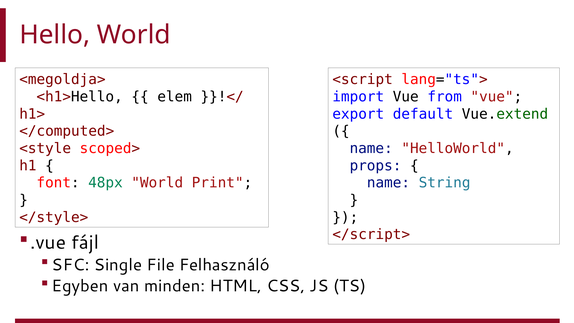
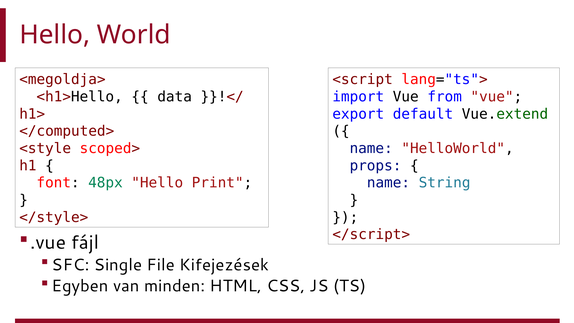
elem: elem -> data
48px World: World -> Hello
Felhasználó: Felhasználó -> Kifejezések
